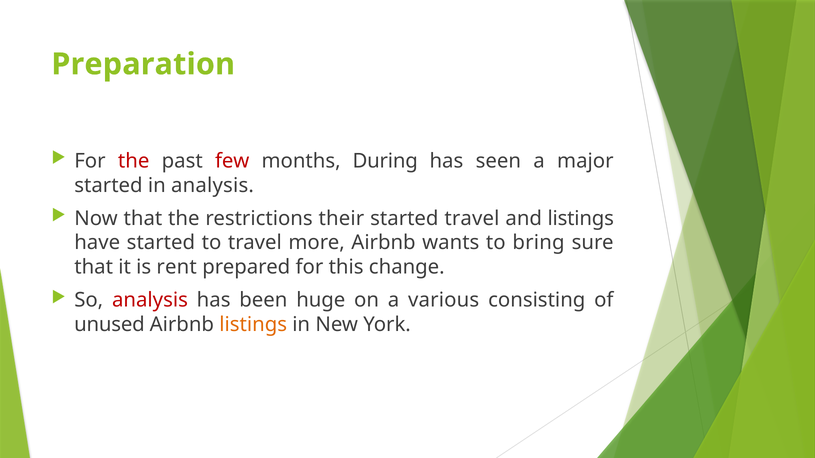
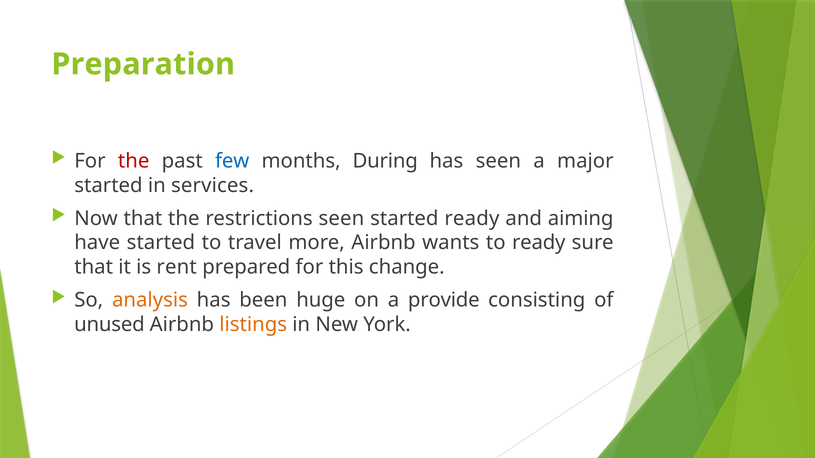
few colour: red -> blue
in analysis: analysis -> services
restrictions their: their -> seen
started travel: travel -> ready
and listings: listings -> aiming
to bring: bring -> ready
analysis at (150, 300) colour: red -> orange
various: various -> provide
